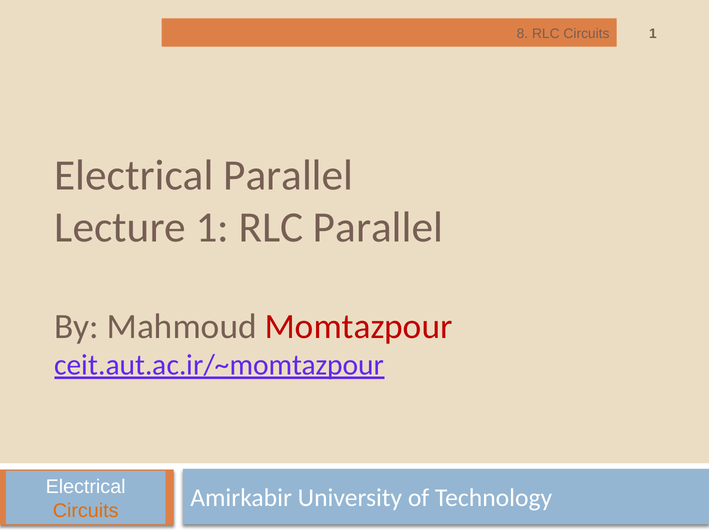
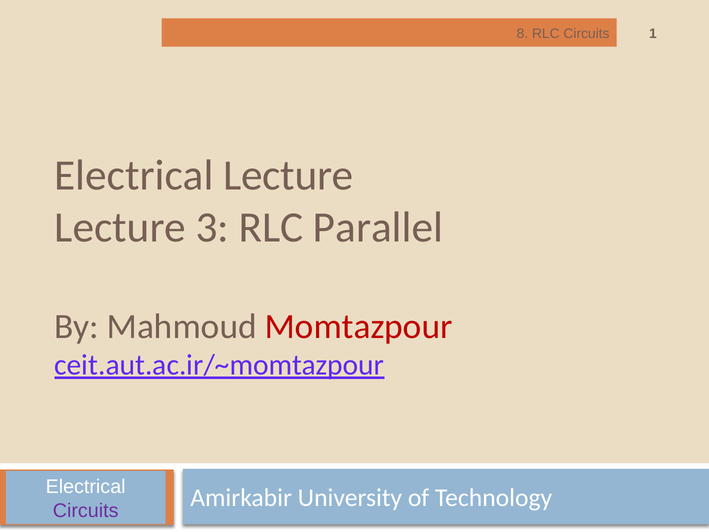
Electrical Parallel: Parallel -> Lecture
Lecture 1: 1 -> 3
Circuits at (86, 510) colour: orange -> purple
